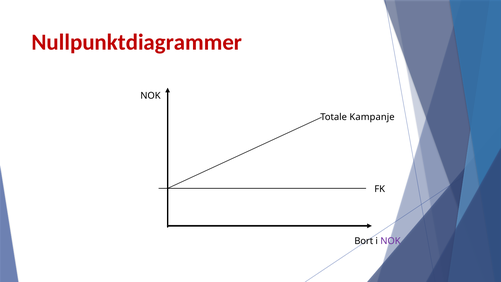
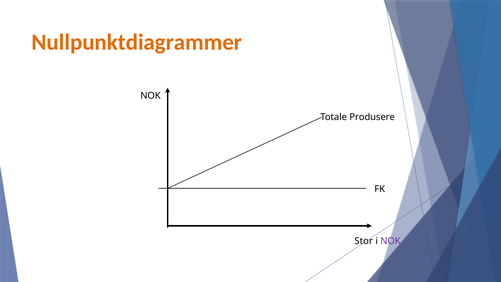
Nullpunktdiagrammer colour: red -> orange
Kampanje: Kampanje -> Produsere
Bort: Bort -> Stor
